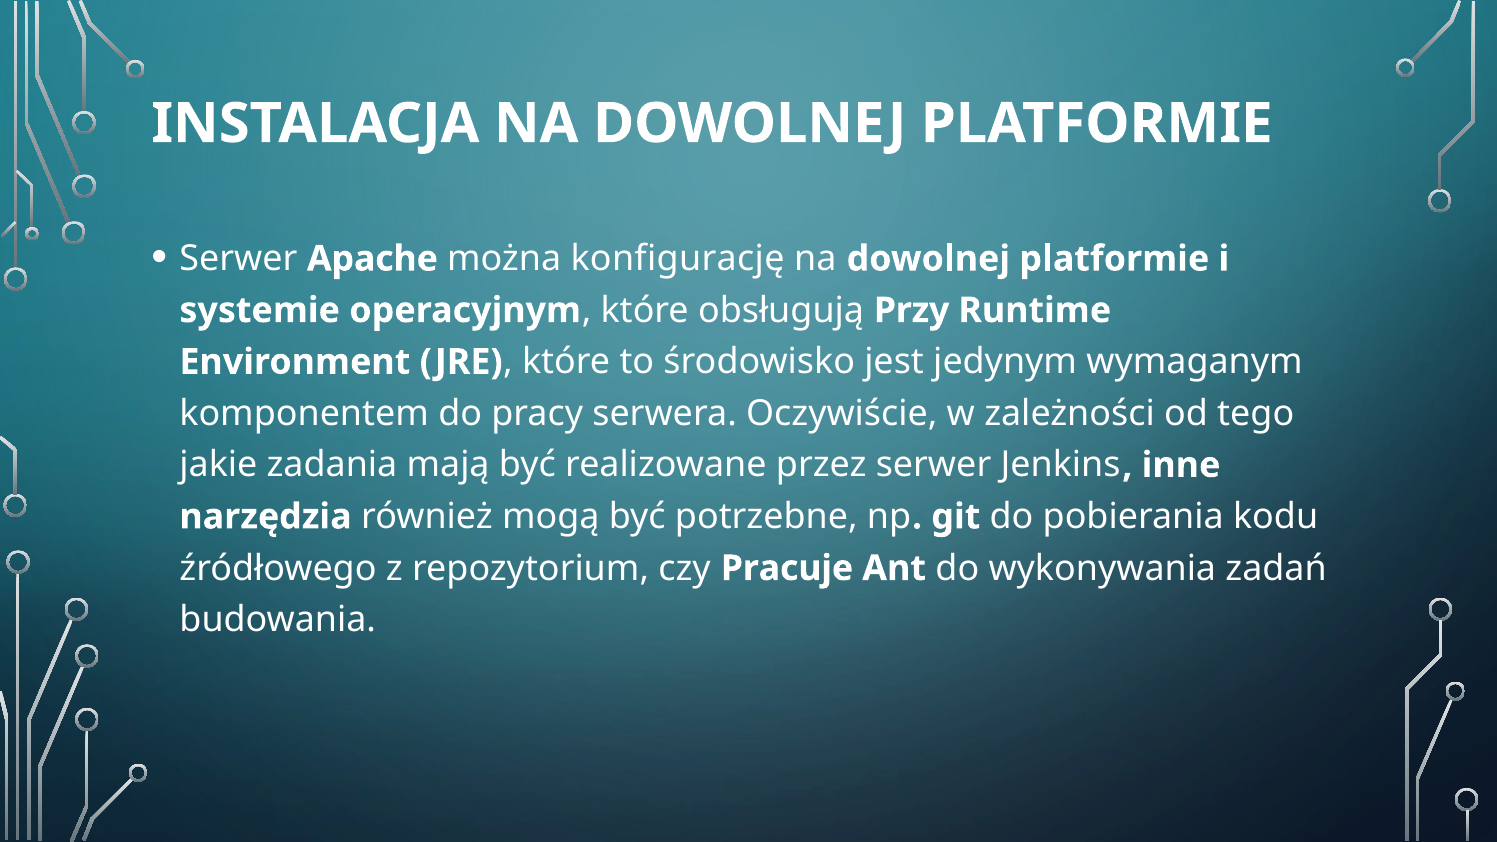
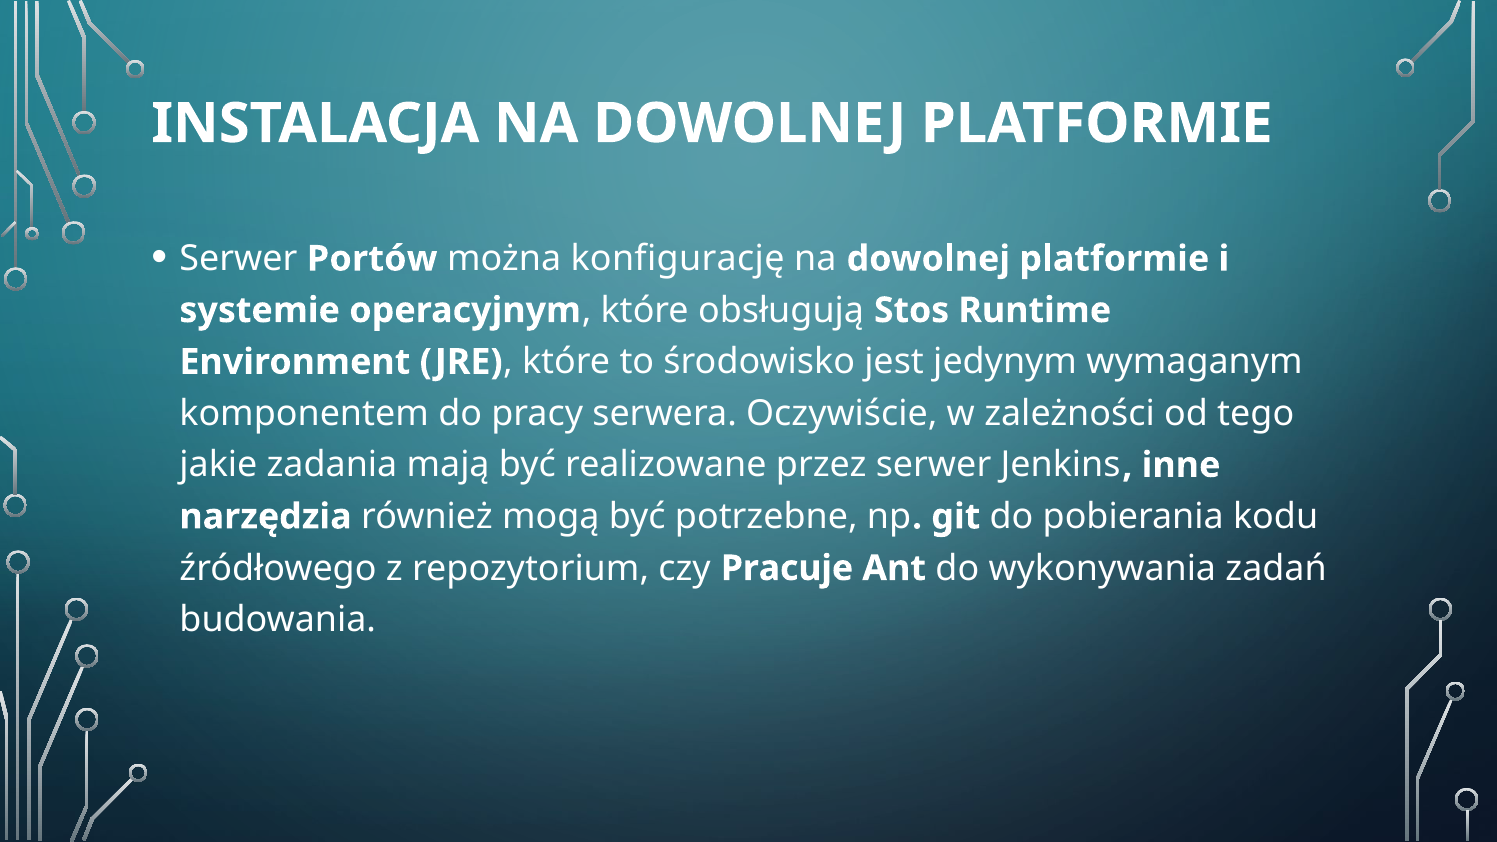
Apache: Apache -> Portów
Przy: Przy -> Stos
